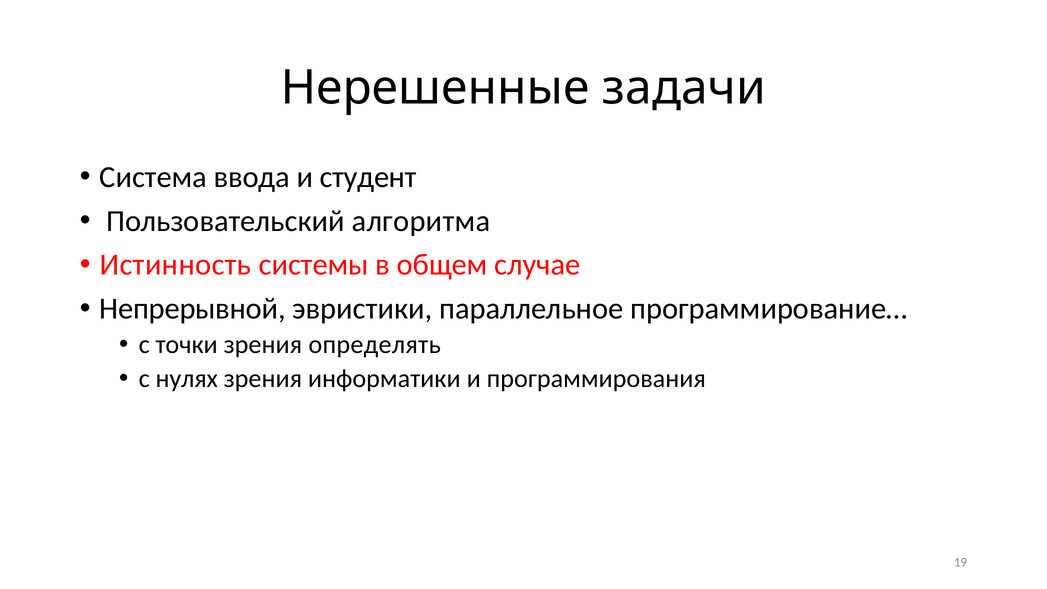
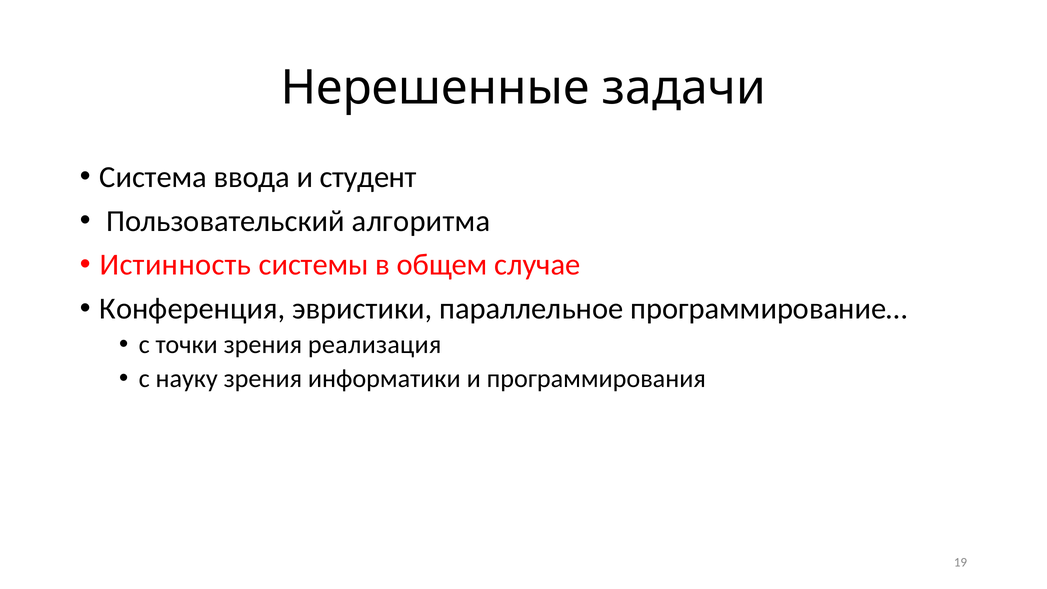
Непрерывной: Непрерывной -> Конференция
определять: определять -> реализация
нулях: нулях -> науку
